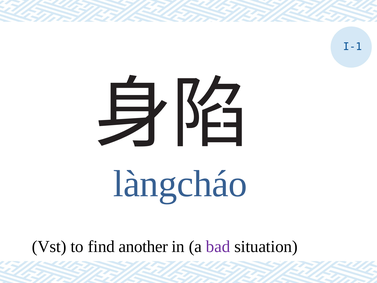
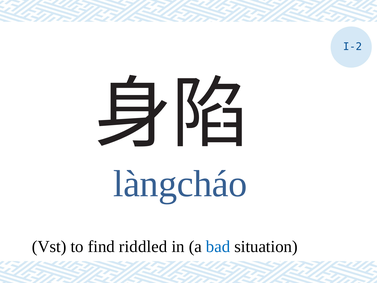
I-1: I-1 -> I-2
another: another -> riddled
bad colour: purple -> blue
